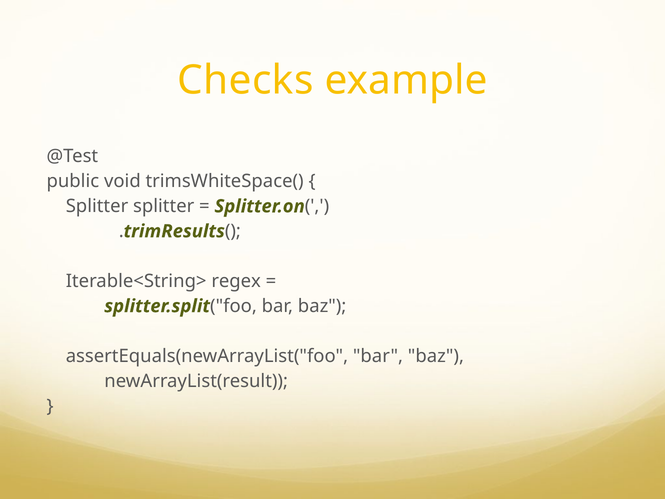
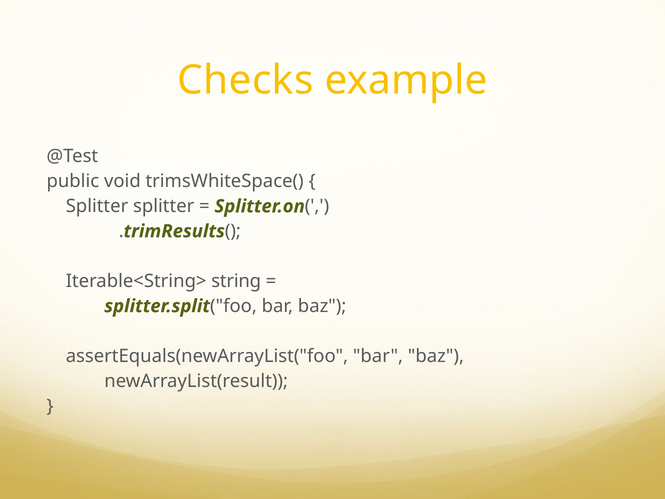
regex: regex -> string
